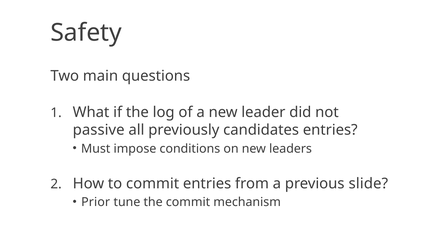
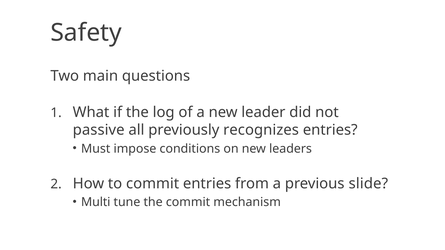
candidates: candidates -> recognizes
Prior: Prior -> Multi
